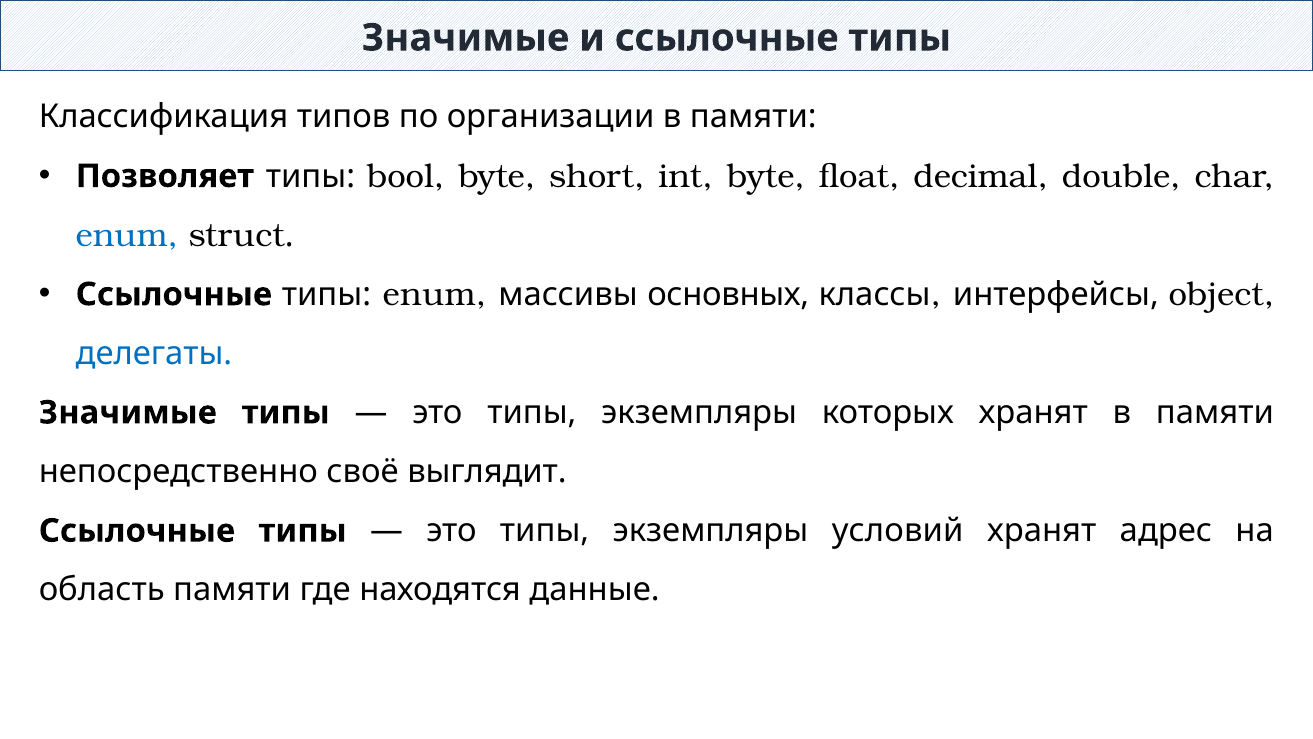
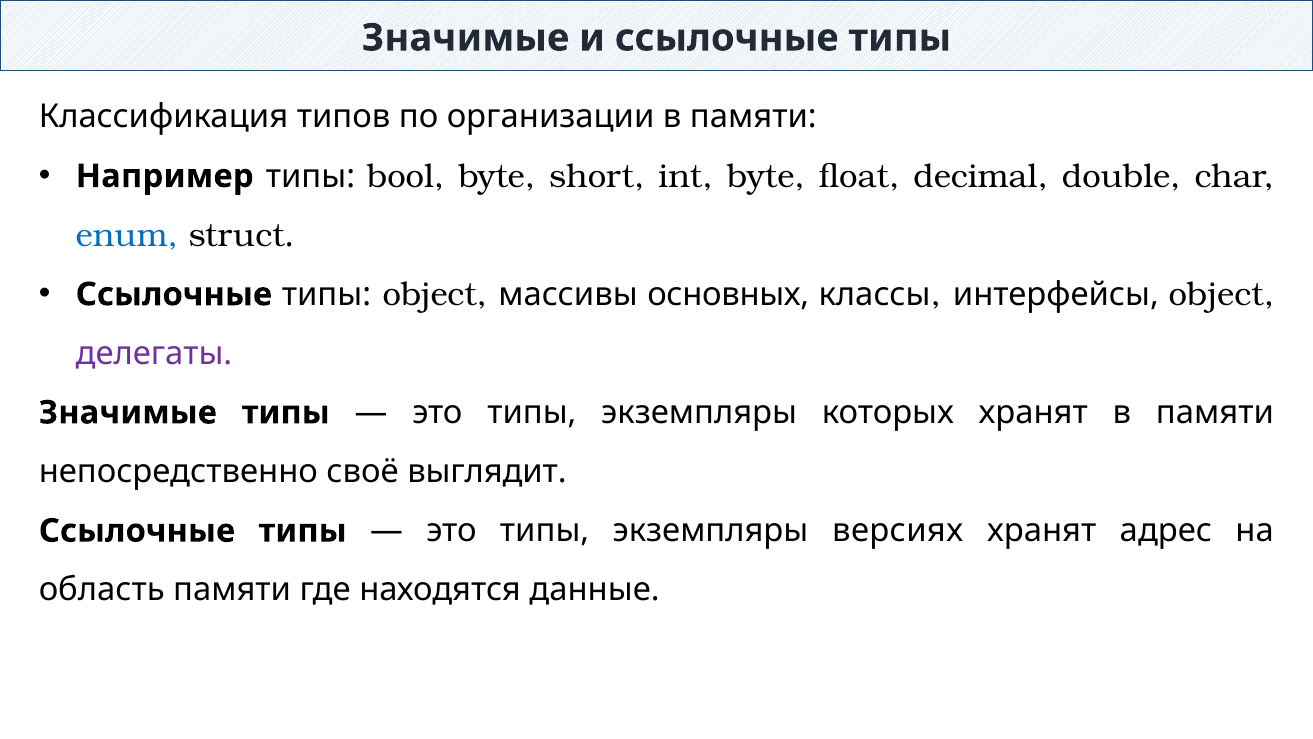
Позволяет: Позволяет -> Например
типы enum: enum -> object
делегаты colour: blue -> purple
условий: условий -> версиях
